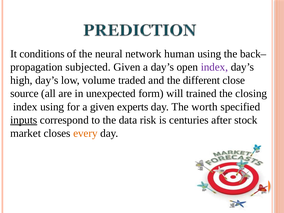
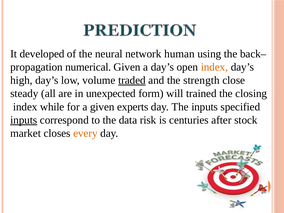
conditions: conditions -> developed
subjected: subjected -> numerical
index at (214, 67) colour: purple -> orange
traded underline: none -> present
different: different -> strength
source: source -> steady
index using: using -> while
The worth: worth -> inputs
